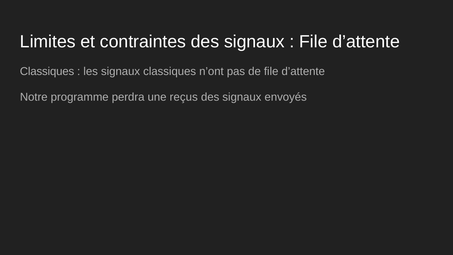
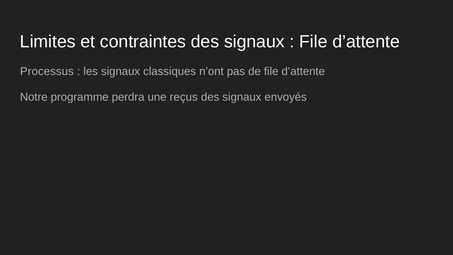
Classiques at (47, 71): Classiques -> Processus
